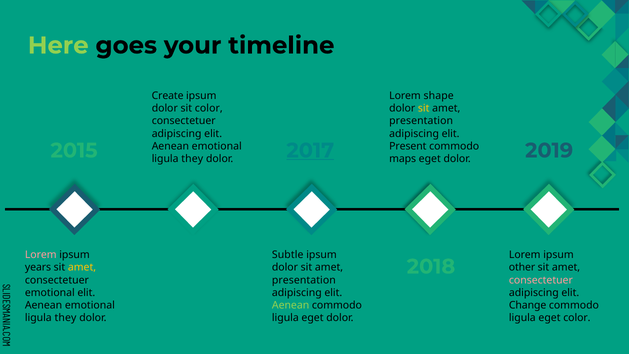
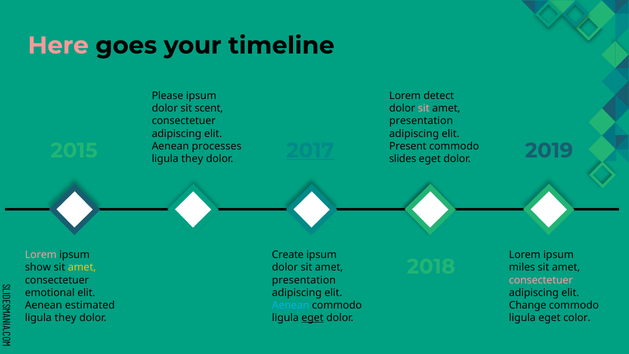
Here colour: light green -> pink
Create: Create -> Please
shape: shape -> detect
sit color: color -> scent
sit at (424, 108) colour: yellow -> pink
emotional at (217, 146): emotional -> processes
maps: maps -> slides
Subtle: Subtle -> Create
years: years -> show
other: other -> miles
emotional at (90, 305): emotional -> estimated
Aenean at (291, 305) colour: light green -> light blue
eget at (313, 318) underline: none -> present
